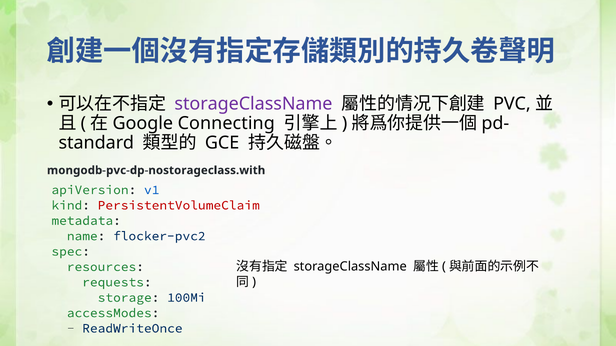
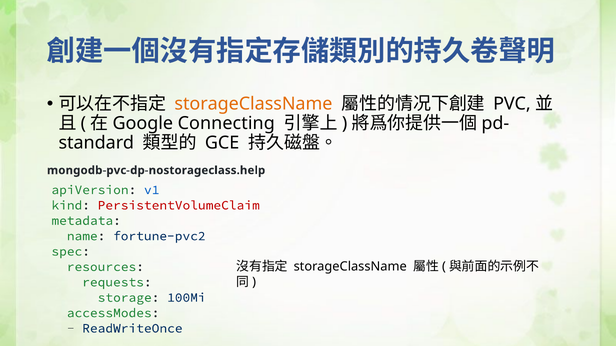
storageClassName at (253, 104) colour: purple -> orange
mongodb-pvc-dp-nostorageclass.with: mongodb-pvc-dp-nostorageclass.with -> mongodb-pvc-dp-nostorageclass.help
flocker-pvc2: flocker-pvc2 -> fortune-pvc2
